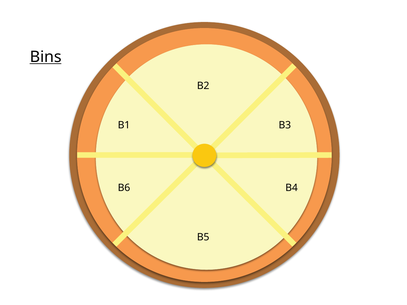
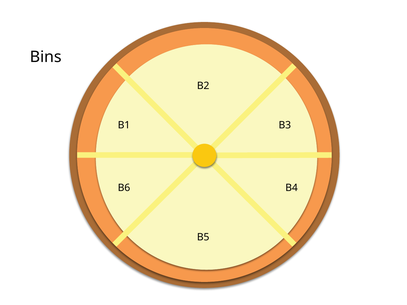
Bins underline: present -> none
